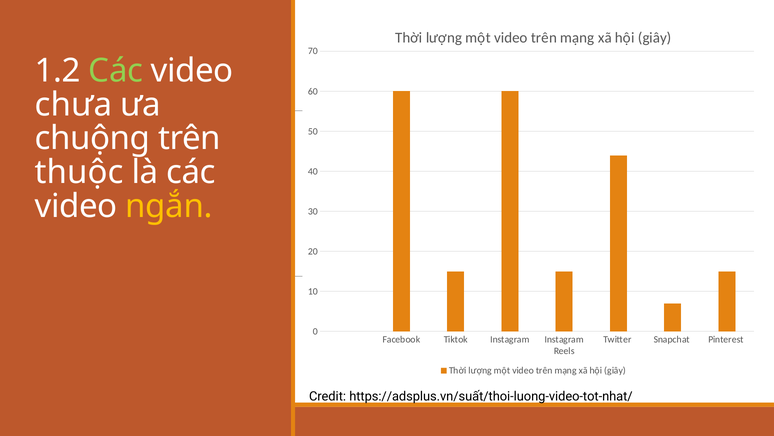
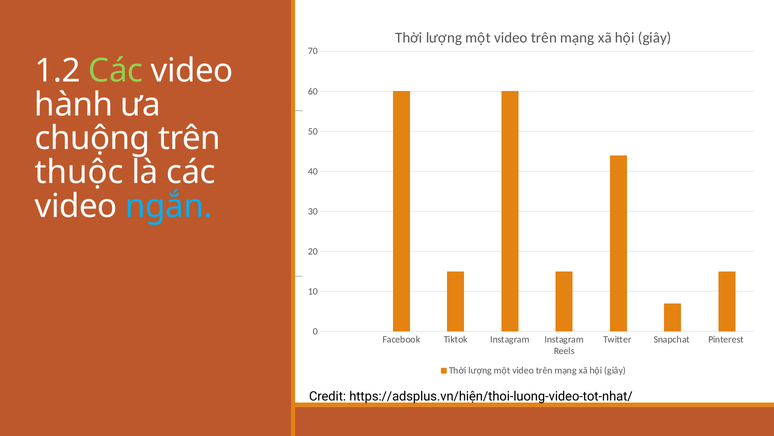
chưa: chưa -> hành
ngắn colour: yellow -> light blue
https://adsplus.vn/suất/thoi-luong-video-tot-nhat/: https://adsplus.vn/suất/thoi-luong-video-tot-nhat/ -> https://adsplus.vn/hiện/thoi-luong-video-tot-nhat/
